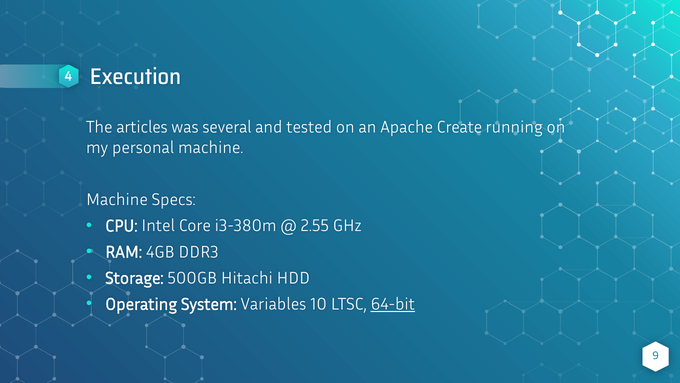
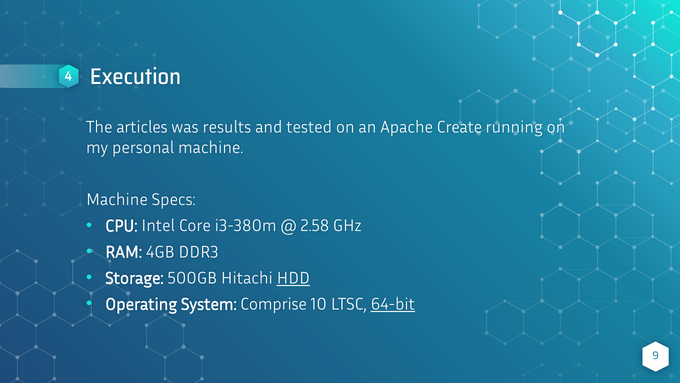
several: several -> results
2.55: 2.55 -> 2.58
HDD underline: none -> present
Variables: Variables -> Comprise
